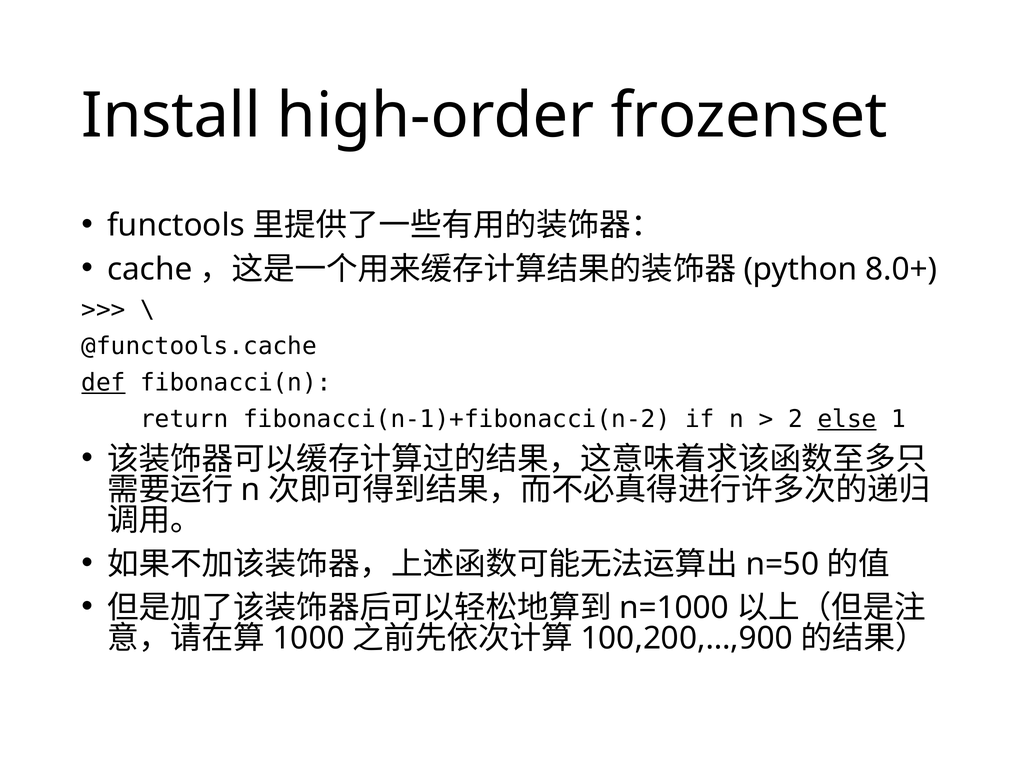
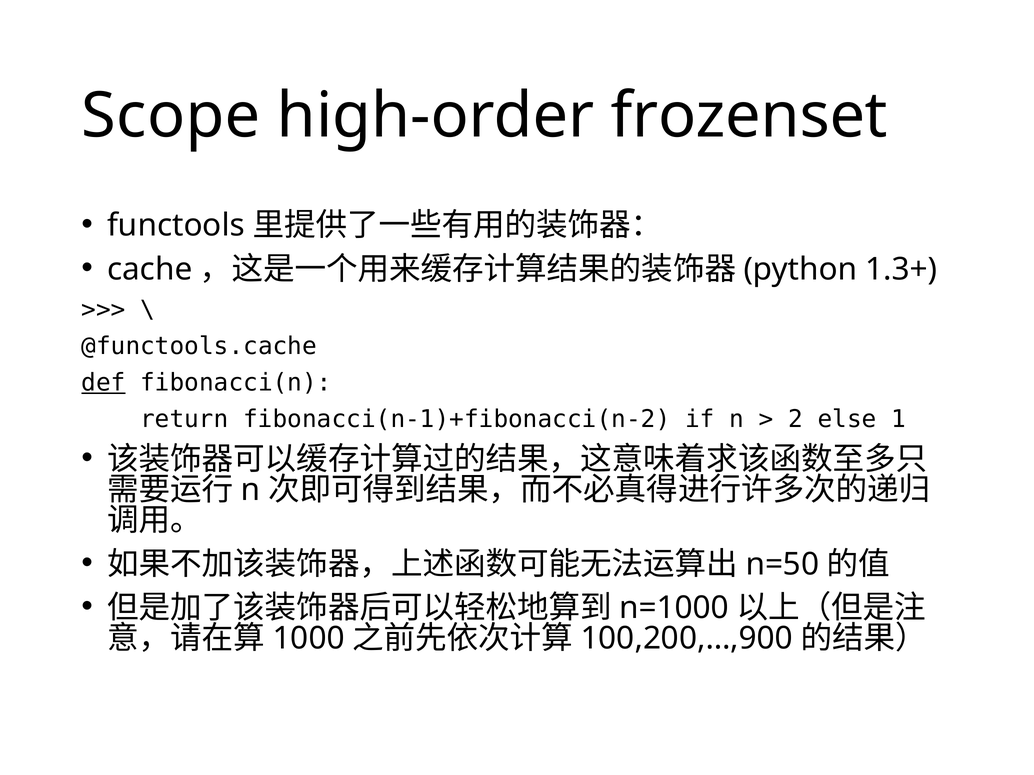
Install: Install -> Scope
8.0+: 8.0+ -> 1.3+
else underline: present -> none
